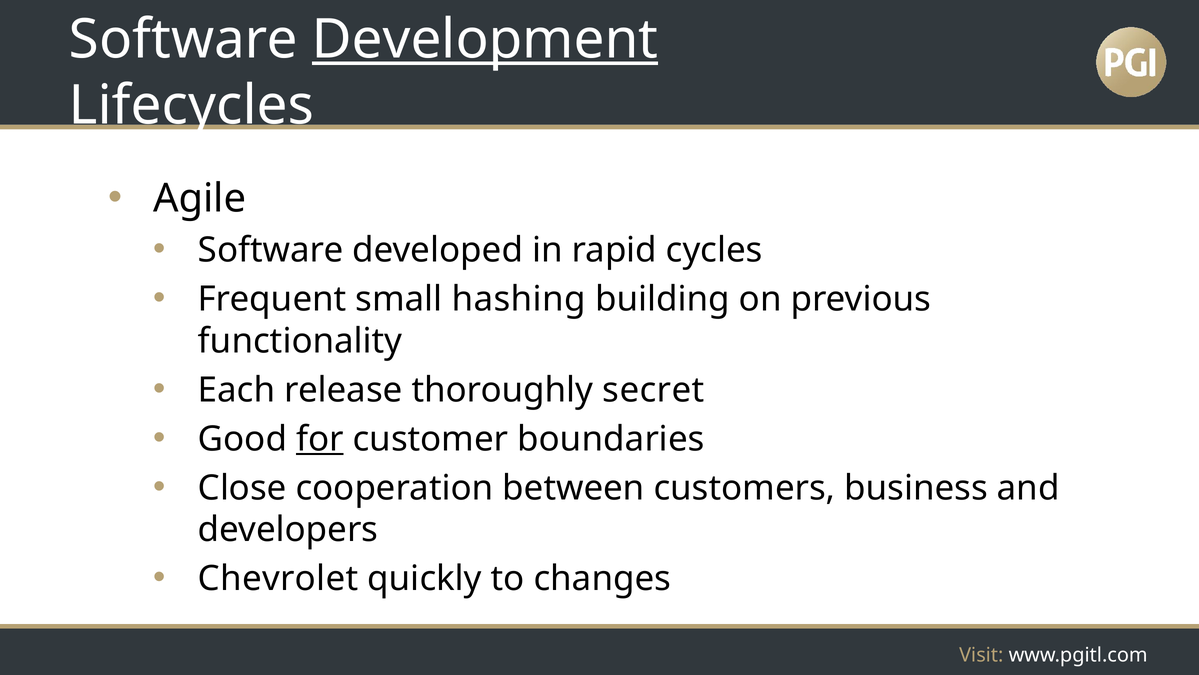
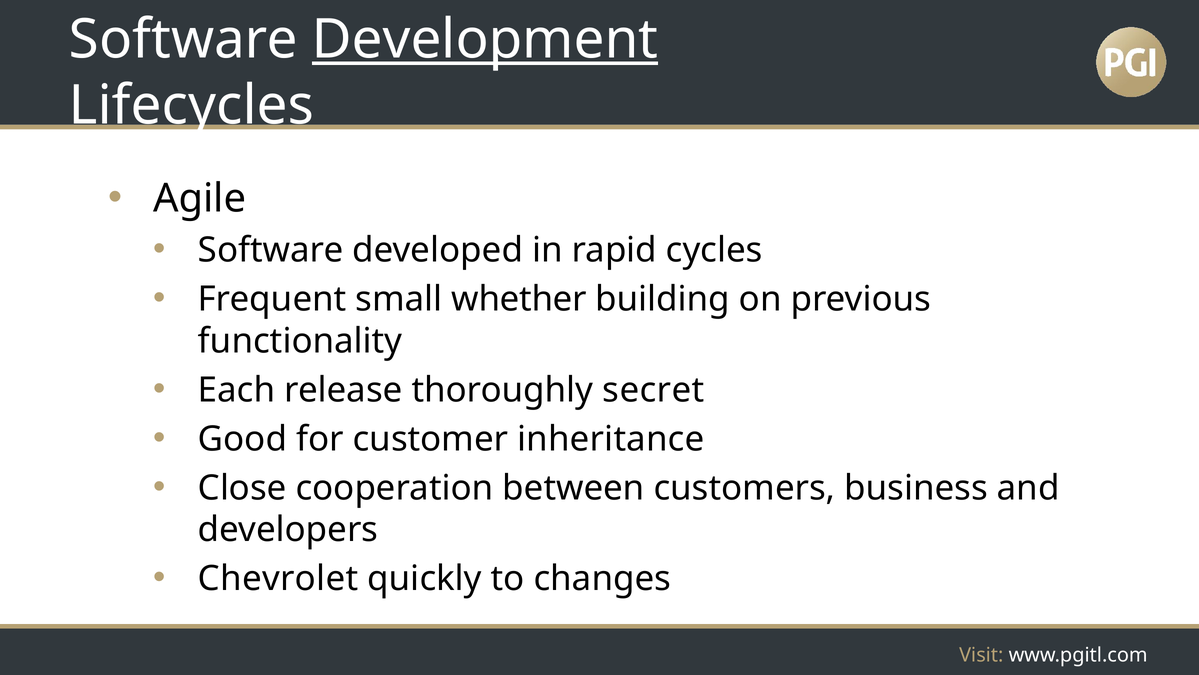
hashing: hashing -> whether
for underline: present -> none
boundaries: boundaries -> inheritance
